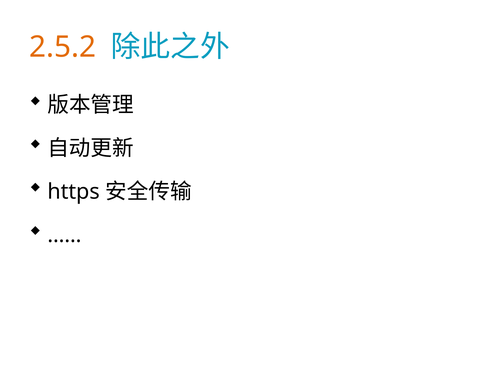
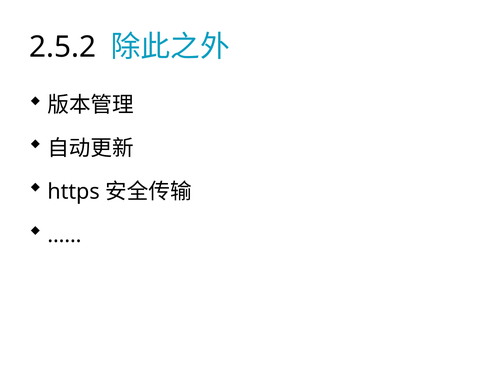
2.5.2 colour: orange -> black
